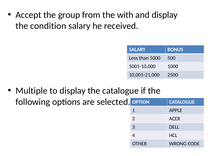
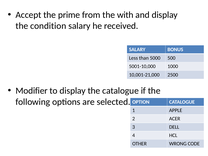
group: group -> prime
Multiple: Multiple -> Modifier
